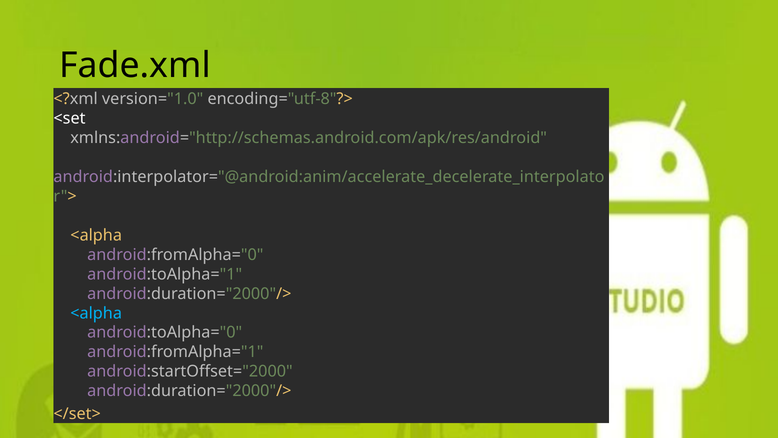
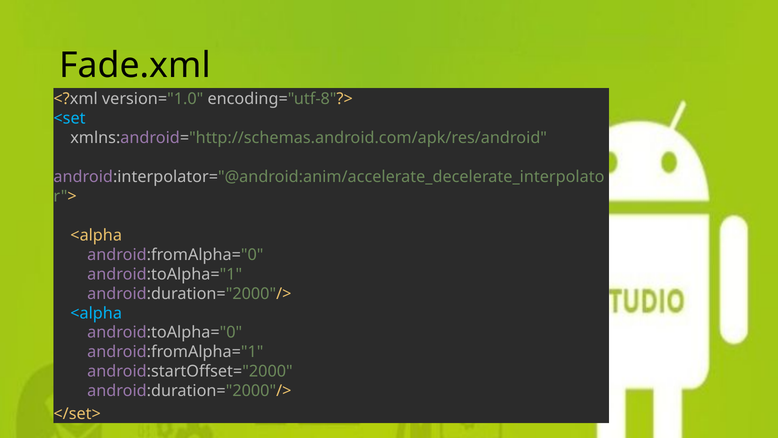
<set colour: white -> light blue
